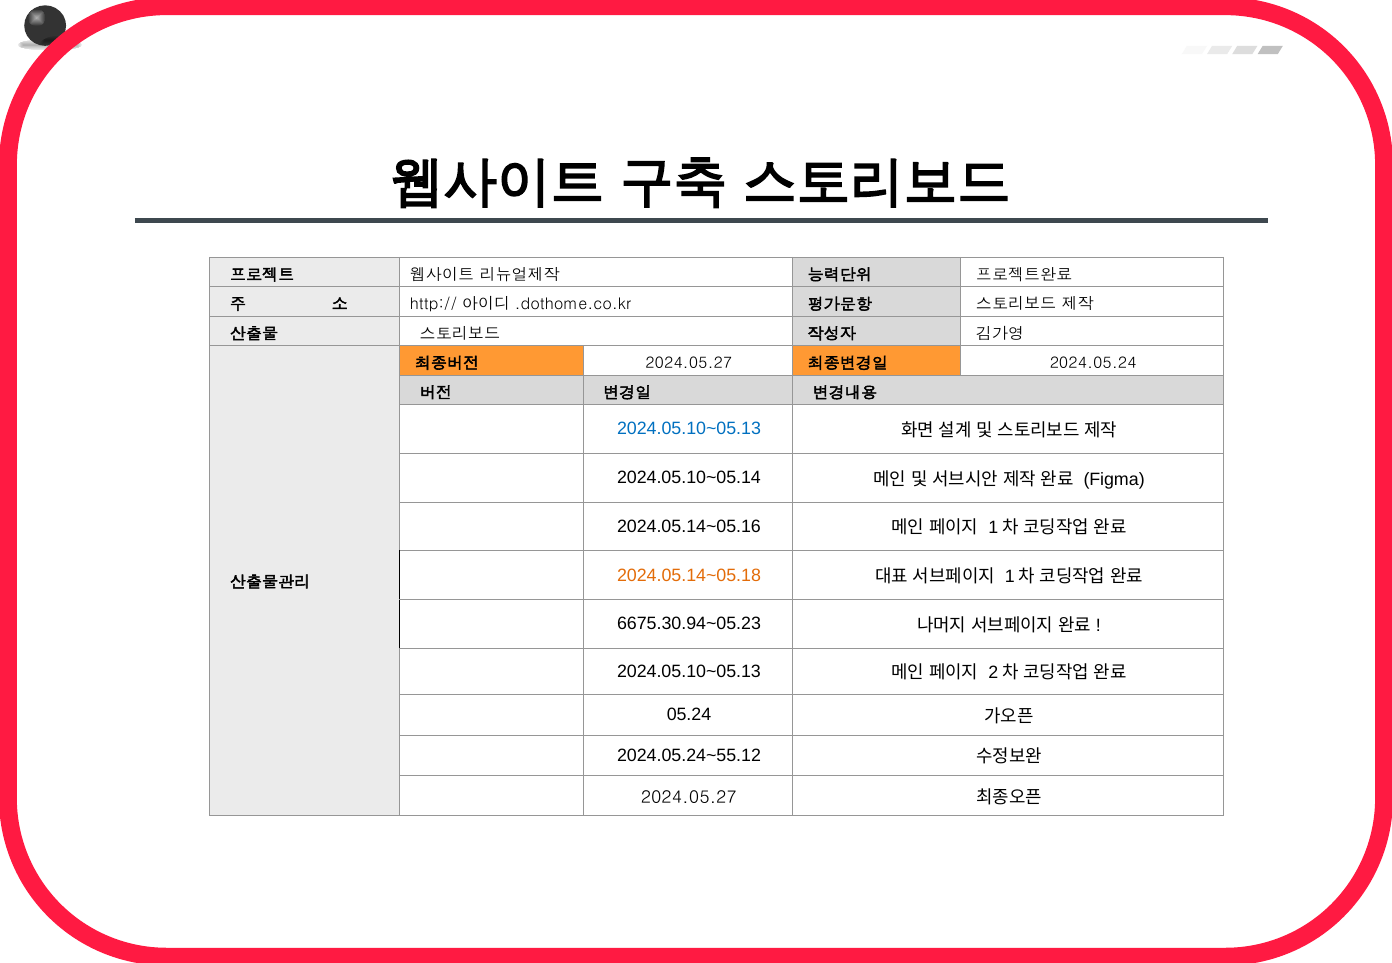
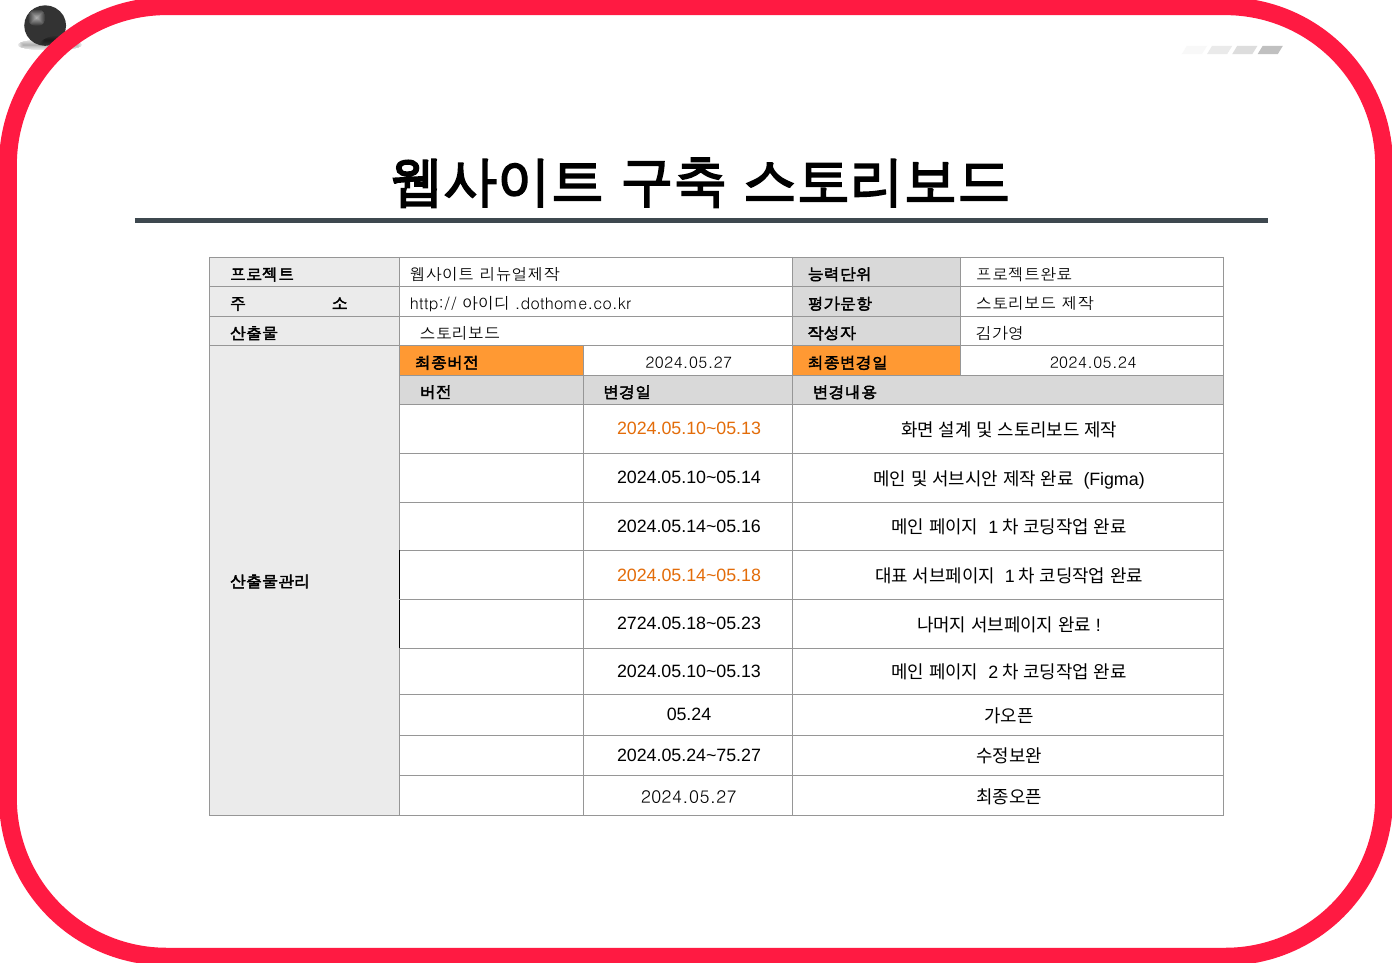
2024.05.10~05.13 at (689, 429) colour: blue -> orange
6675.30.94~05.23: 6675.30.94~05.23 -> 2724.05.18~05.23
2024.05.24~55.12: 2024.05.24~55.12 -> 2024.05.24~75.27
